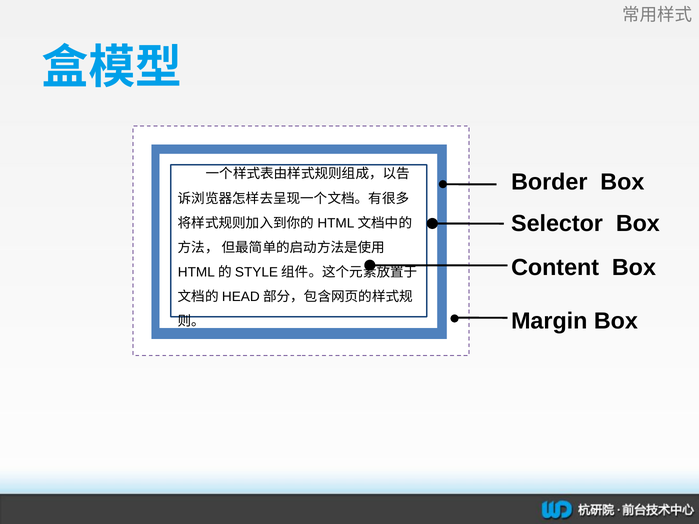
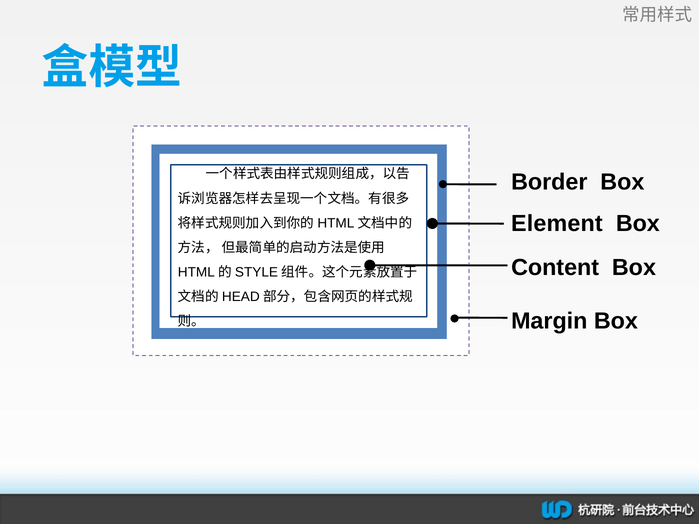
Selector: Selector -> Element
